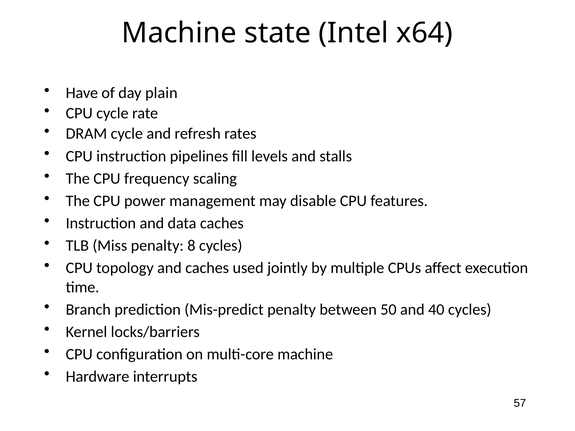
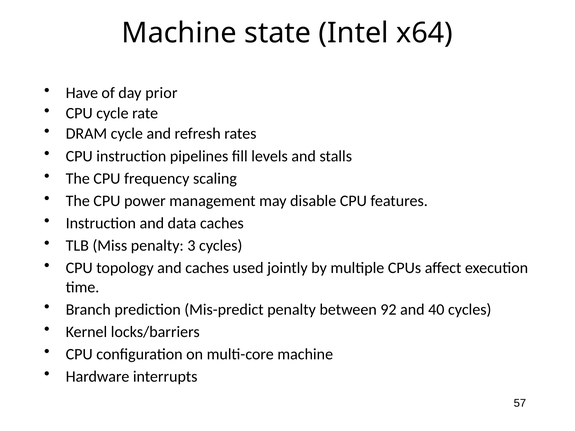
plain: plain -> prior
8: 8 -> 3
50: 50 -> 92
